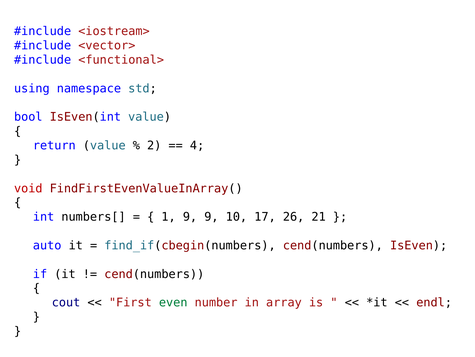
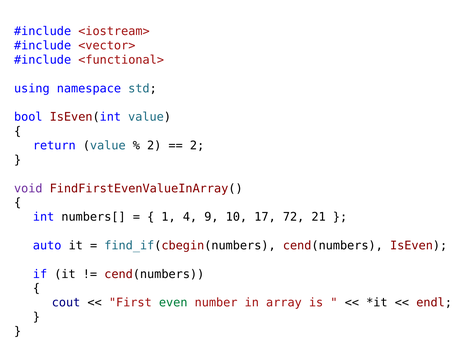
4 at (197, 145): 4 -> 2
void colour: red -> purple
1 9: 9 -> 4
26: 26 -> 72
